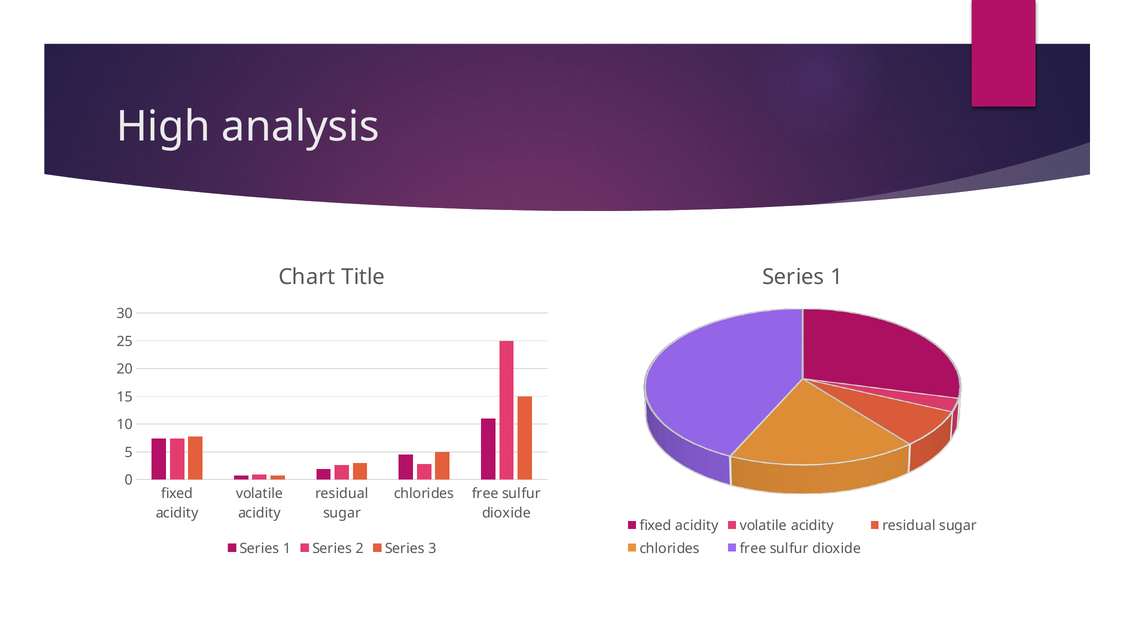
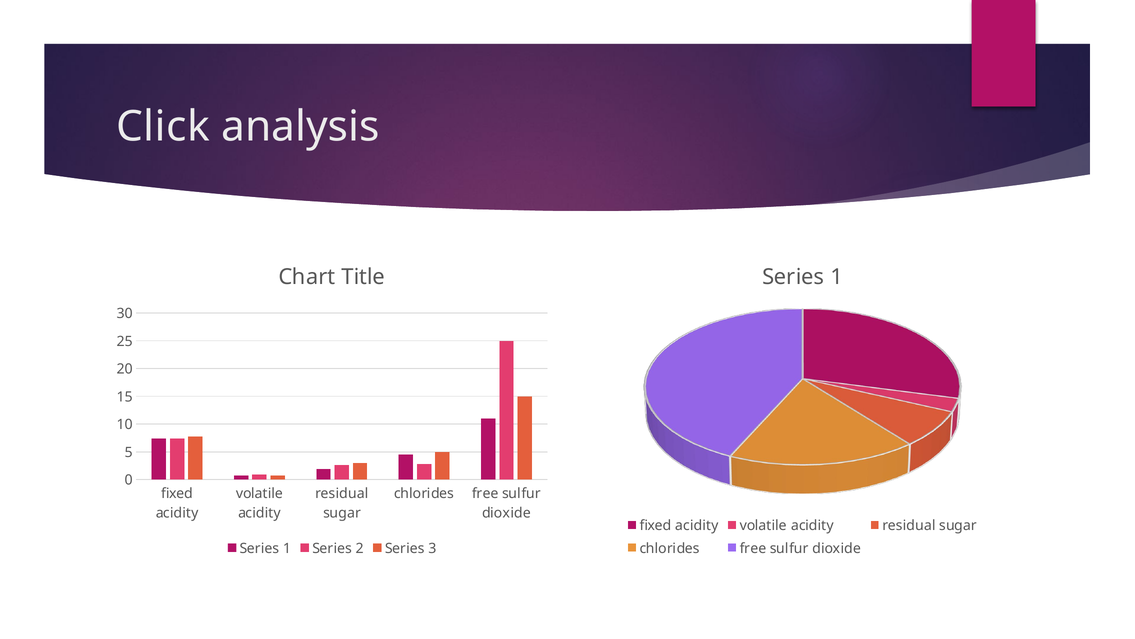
High: High -> Click
